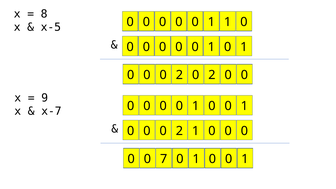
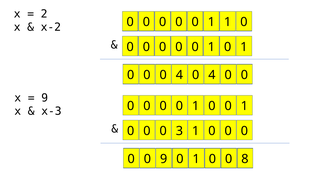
8: 8 -> 2
x-5: x-5 -> x-2
2 at (180, 75): 2 -> 4
2 at (212, 75): 2 -> 4
x-7: x-7 -> x-3
2 at (180, 131): 2 -> 3
0 7: 7 -> 9
1 at (245, 159): 1 -> 8
